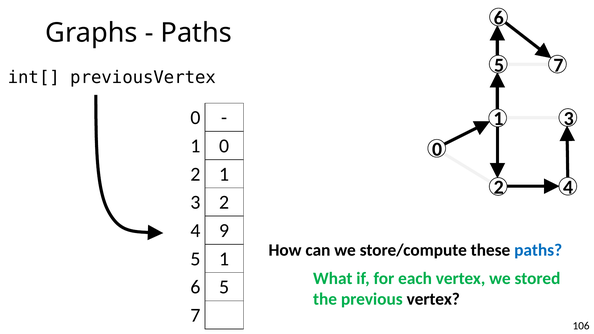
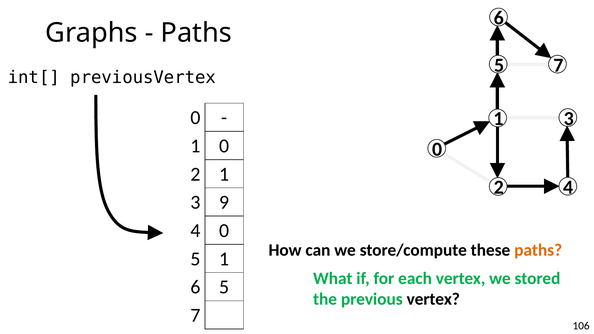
3 2: 2 -> 9
4 9: 9 -> 0
paths at (538, 250) colour: blue -> orange
